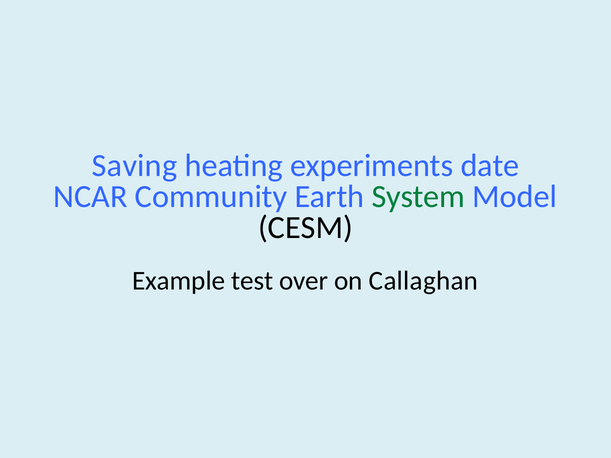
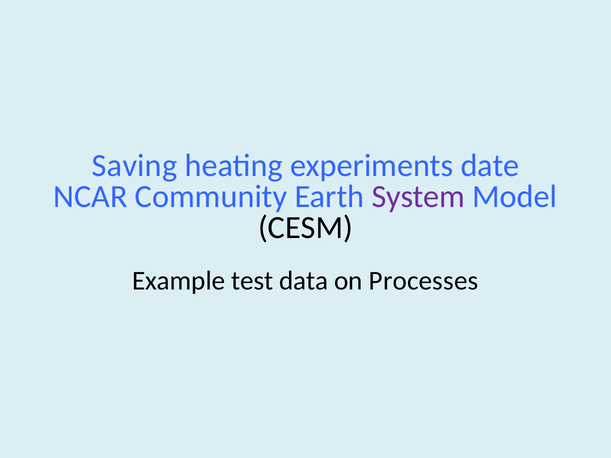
System colour: green -> purple
over: over -> data
Callaghan: Callaghan -> Processes
